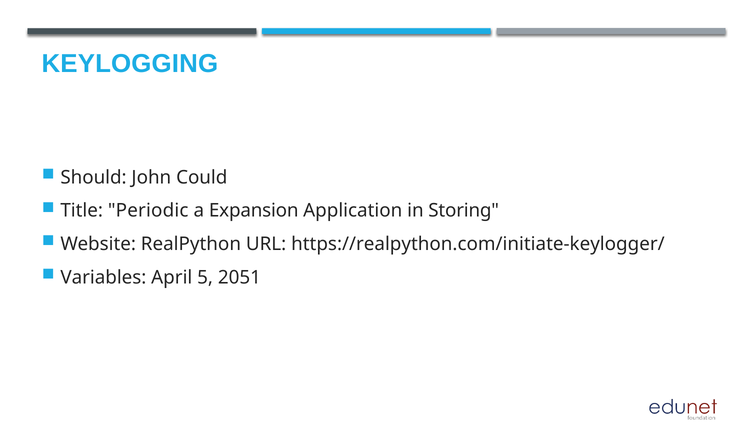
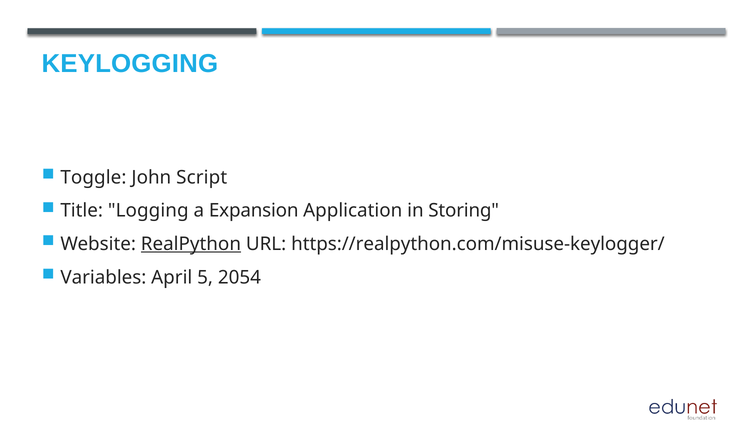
Should: Should -> Toggle
Could: Could -> Script
Periodic: Periodic -> Logging
RealPython underline: none -> present
https://realpython.com/initiate-keylogger/: https://realpython.com/initiate-keylogger/ -> https://realpython.com/misuse-keylogger/
2051: 2051 -> 2054
